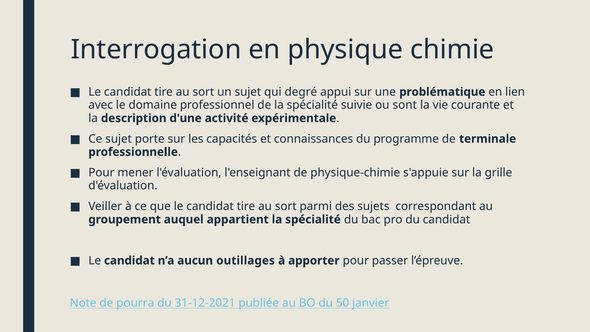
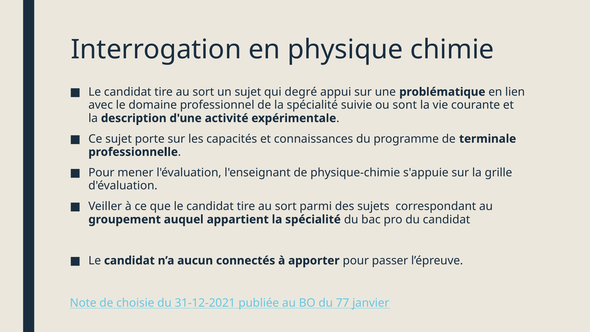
outillages: outillages -> connectés
pourra: pourra -> choisie
50: 50 -> 77
